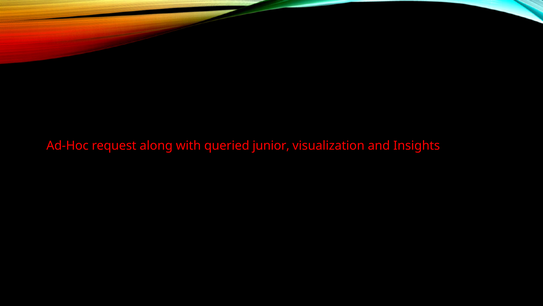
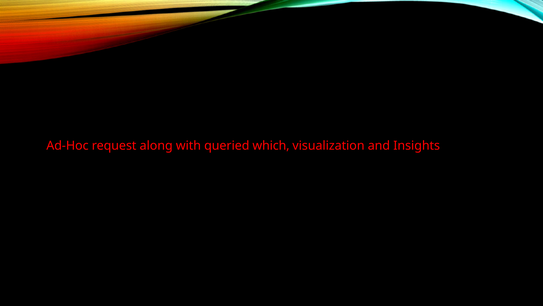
junior: junior -> which
